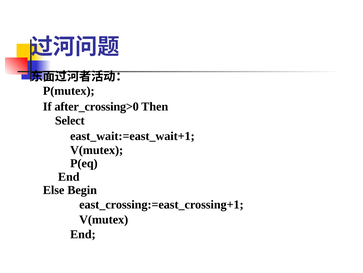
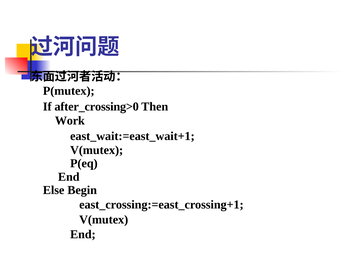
Select: Select -> Work
